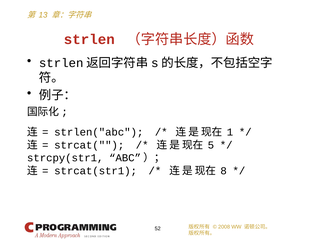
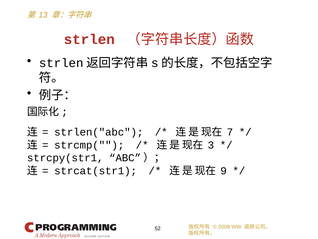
1: 1 -> 7
strcat(: strcat( -> strcmp(
5: 5 -> 3
8: 8 -> 9
